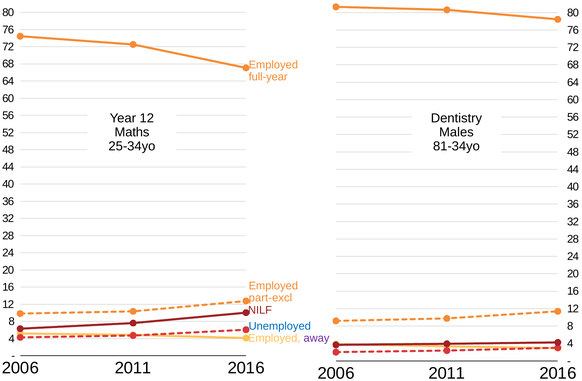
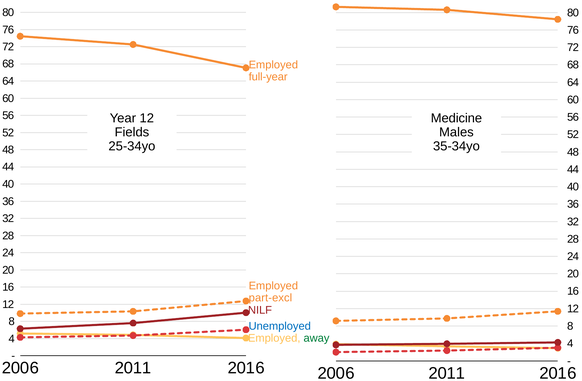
Dentistry: Dentistry -> Medicine
Maths: Maths -> Fields
81-34yo: 81-34yo -> 35-34yo
away colour: purple -> green
